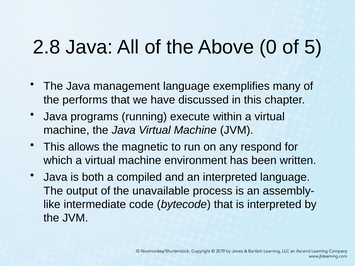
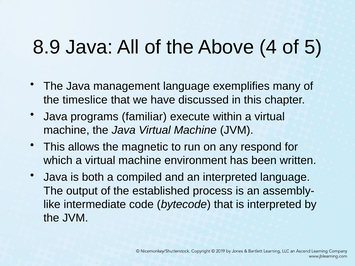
2.8: 2.8 -> 8.9
0: 0 -> 4
performs: performs -> timeslice
running: running -> familiar
unavailable: unavailable -> established
